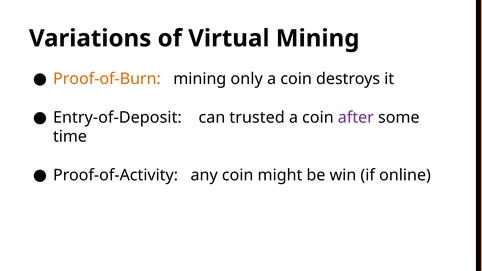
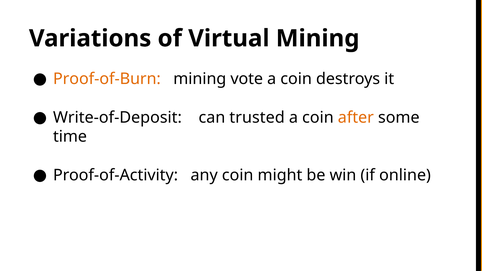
only: only -> vote
Entry-of-Deposit: Entry-of-Deposit -> Write-of-Deposit
after colour: purple -> orange
